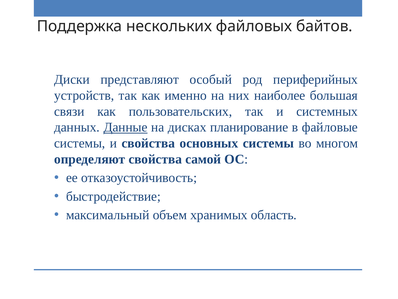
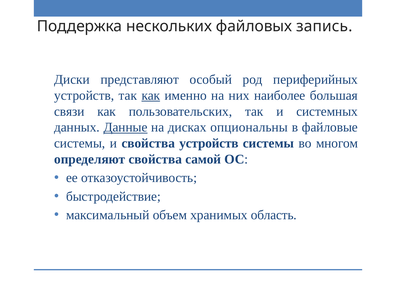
байтов: байтов -> запись
как at (151, 95) underline: none -> present
планирование: планирование -> опциональны
свойства основных: основных -> устройств
